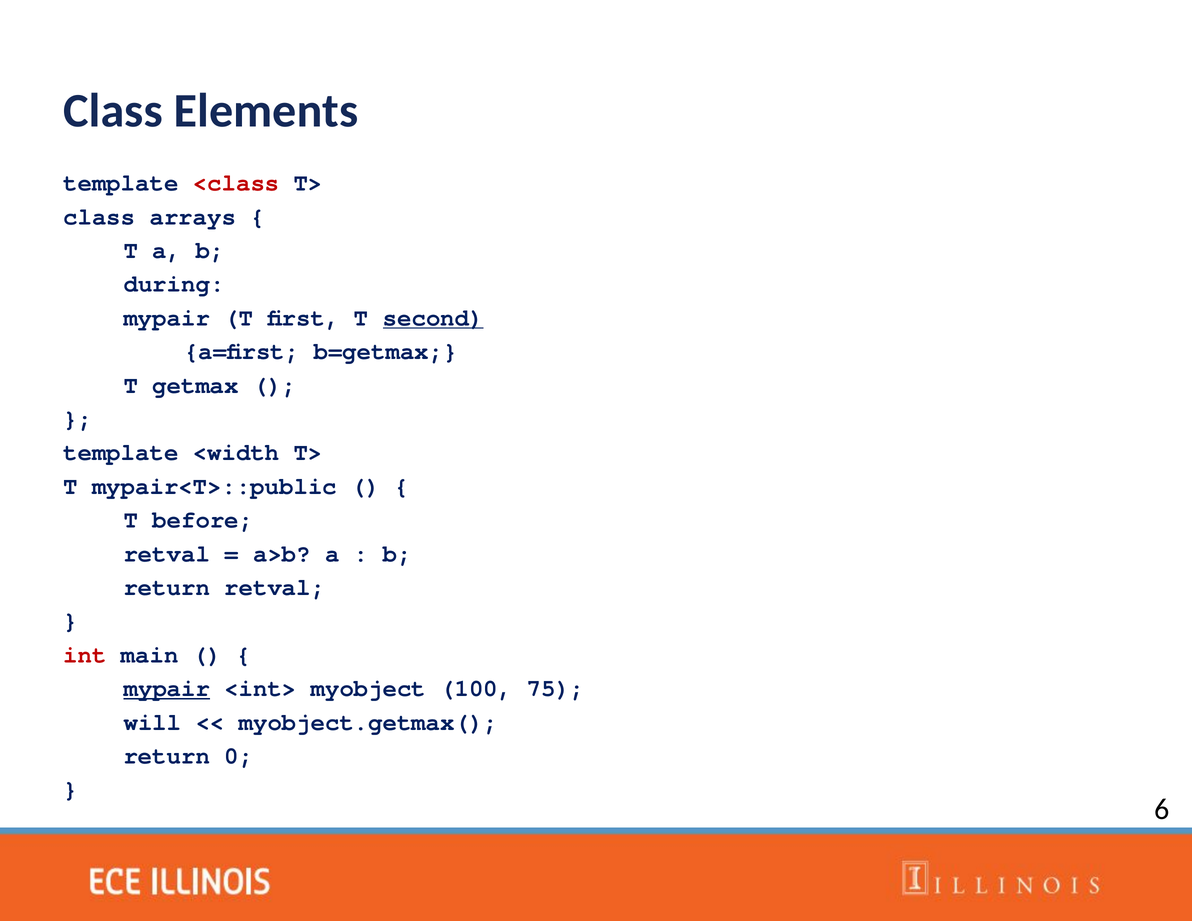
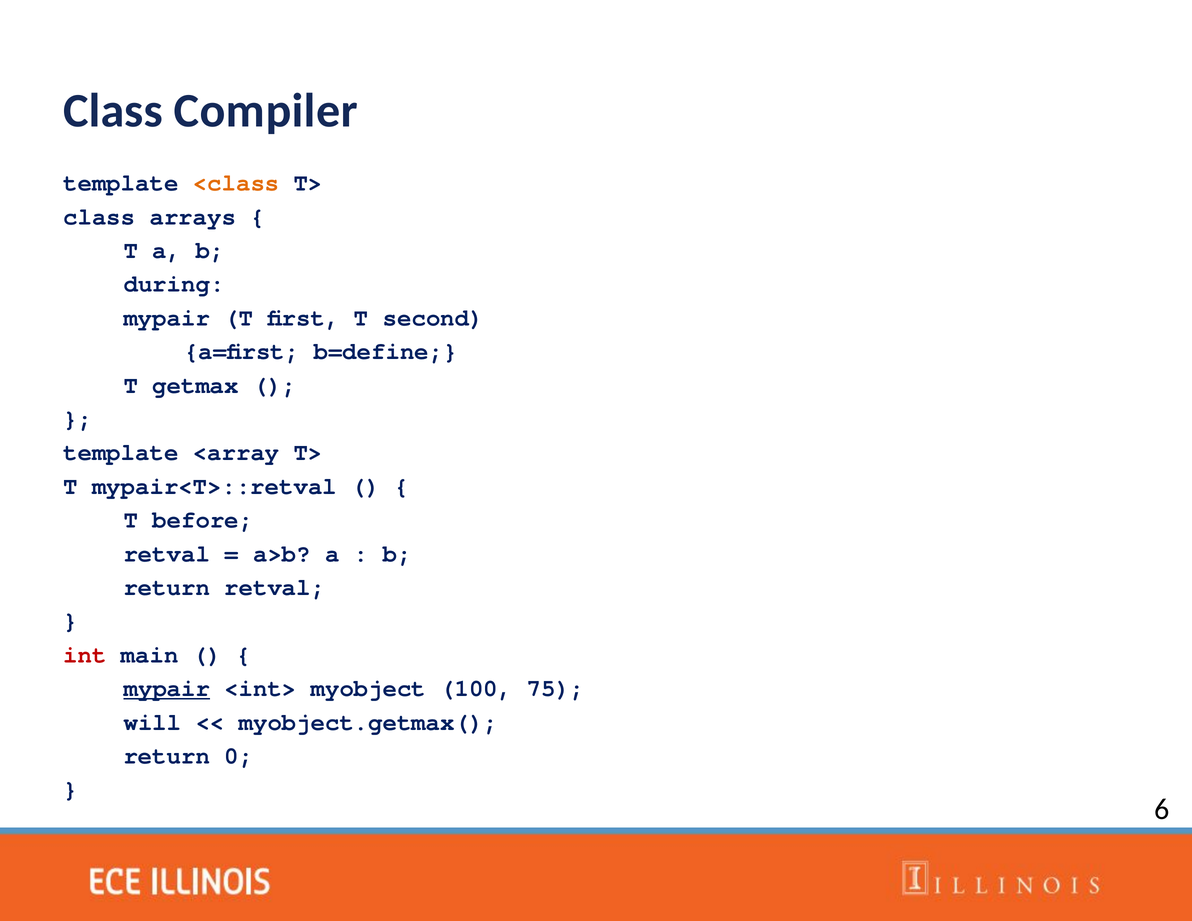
Elements: Elements -> Compiler
<class colour: red -> orange
second underline: present -> none
b=getmax: b=getmax -> b=define
<width: <width -> <array
mypair<T>::public: mypair<T>::public -> mypair<T>::retval
